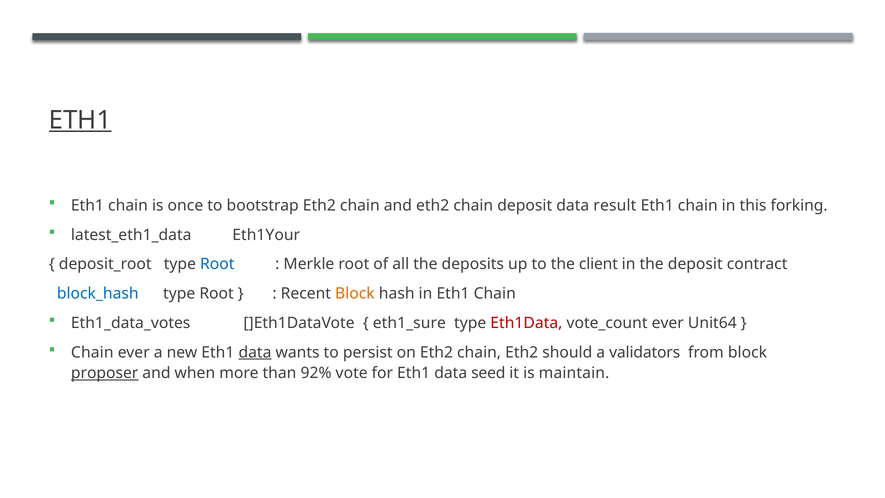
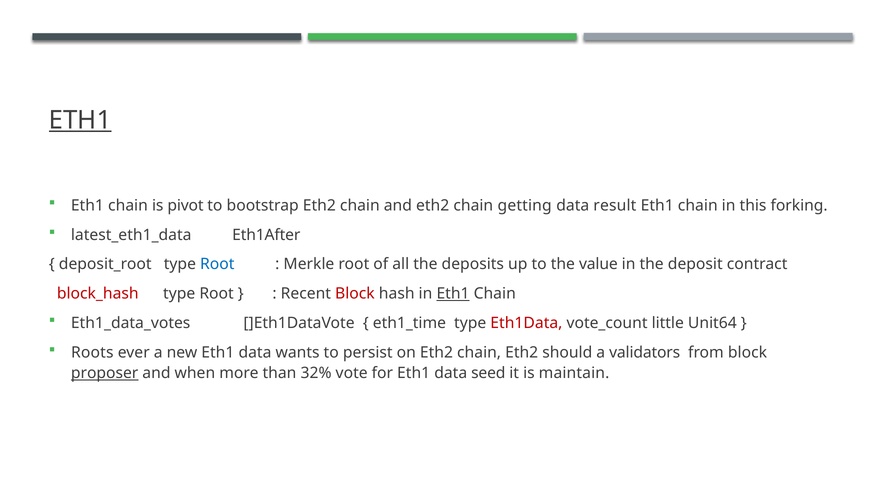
once: once -> pivot
chain deposit: deposit -> getting
Eth1Your: Eth1Your -> Eth1After
client: client -> value
block_hash colour: blue -> red
Block at (355, 293) colour: orange -> red
Eth1 at (453, 293) underline: none -> present
eth1_sure: eth1_sure -> eth1_time
vote_count ever: ever -> little
Chain at (92, 352): Chain -> Roots
data at (255, 352) underline: present -> none
92%: 92% -> 32%
